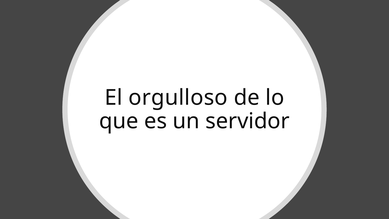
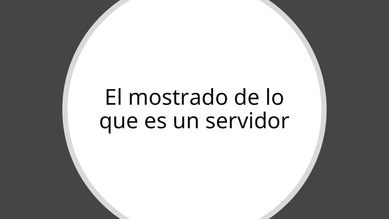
orgulloso: orgulloso -> mostrado
